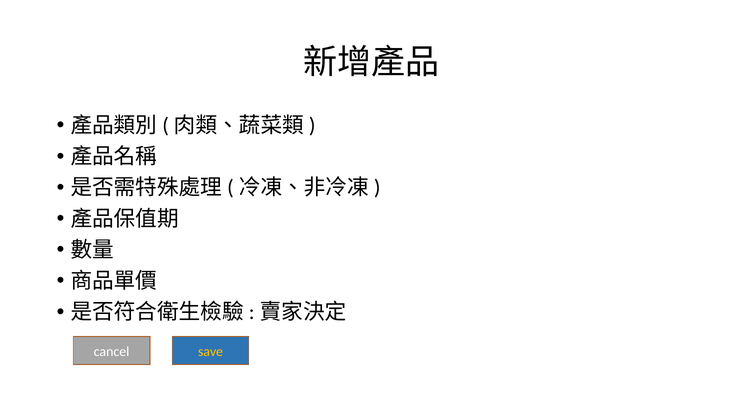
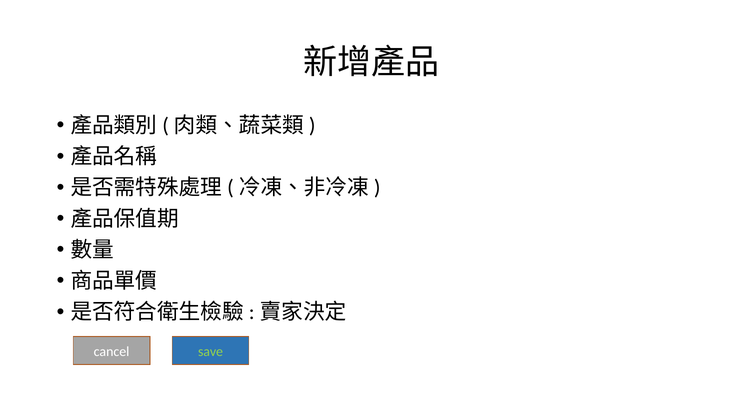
save colour: yellow -> light green
